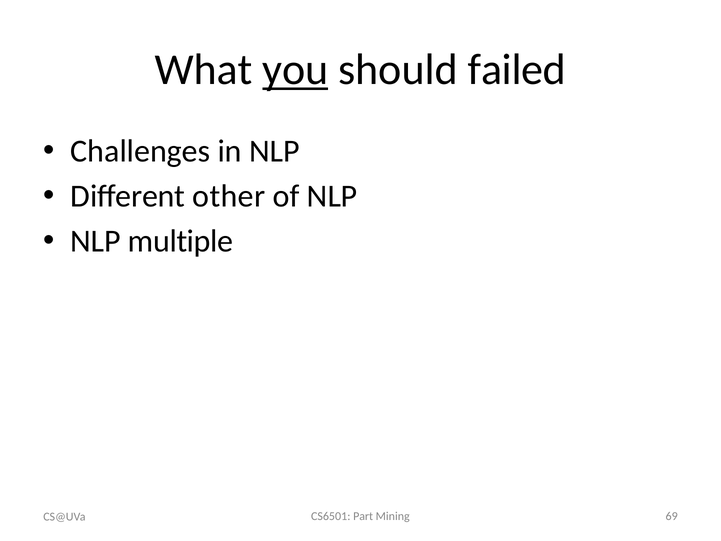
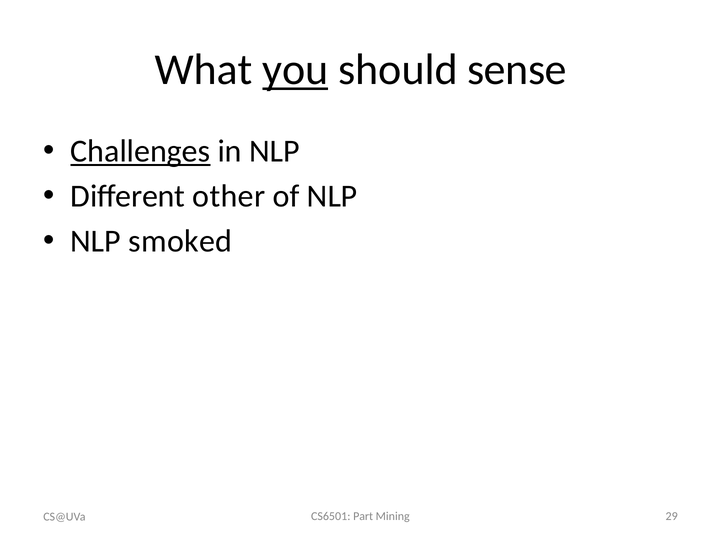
failed: failed -> sense
Challenges underline: none -> present
multiple: multiple -> smoked
69: 69 -> 29
